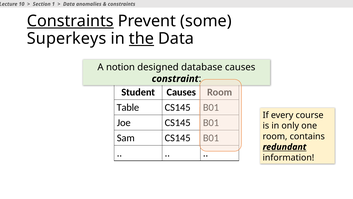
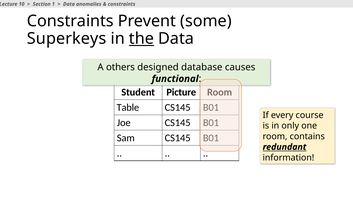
Constraints at (70, 21) underline: present -> none
notion: notion -> others
constraint: constraint -> functional
Student Causes: Causes -> Picture
